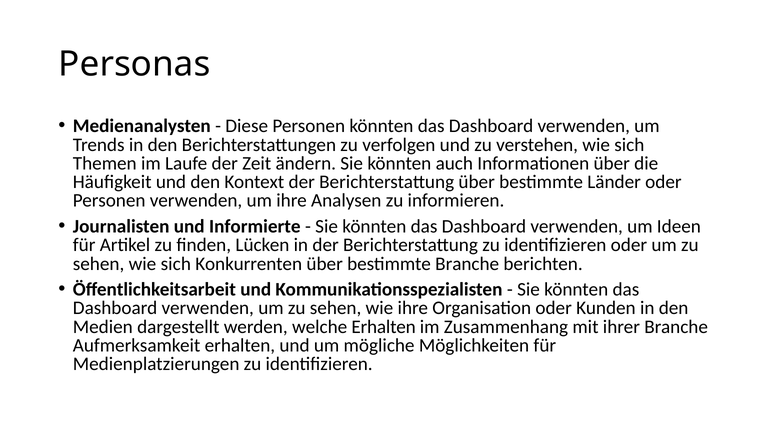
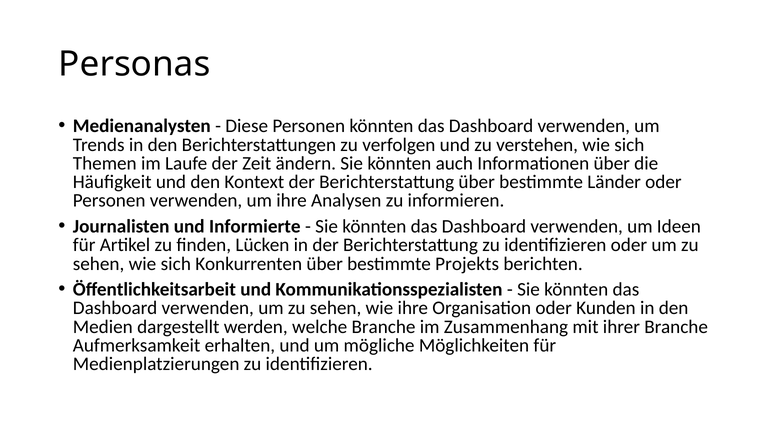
bestimmte Branche: Branche -> Projekts
welche Erhalten: Erhalten -> Branche
